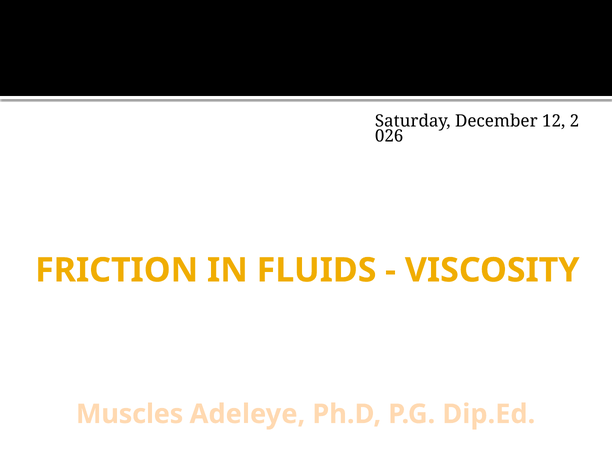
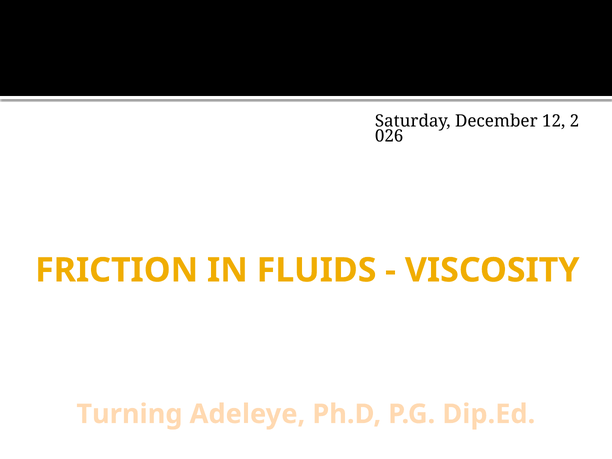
Muscles: Muscles -> Turning
